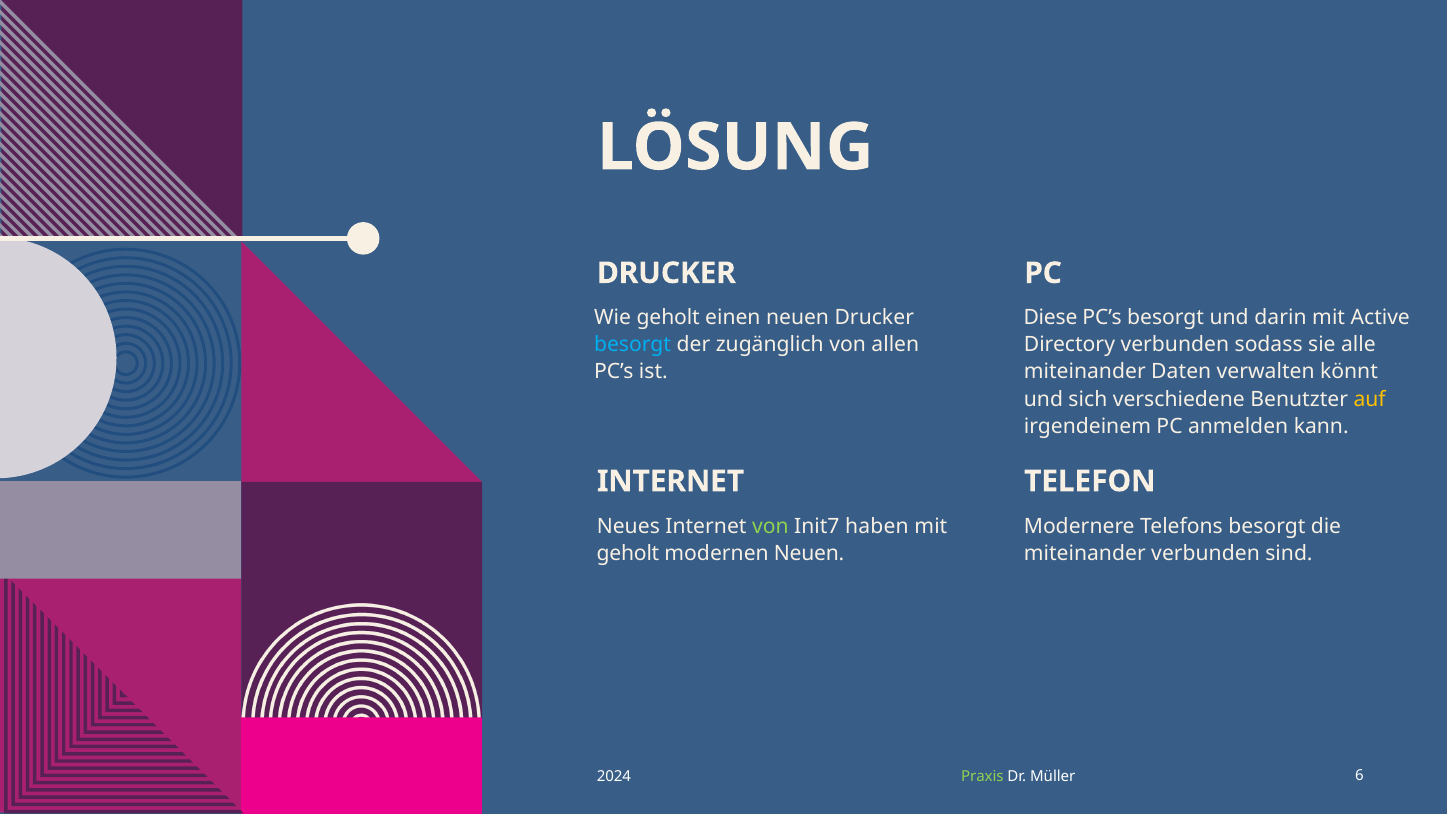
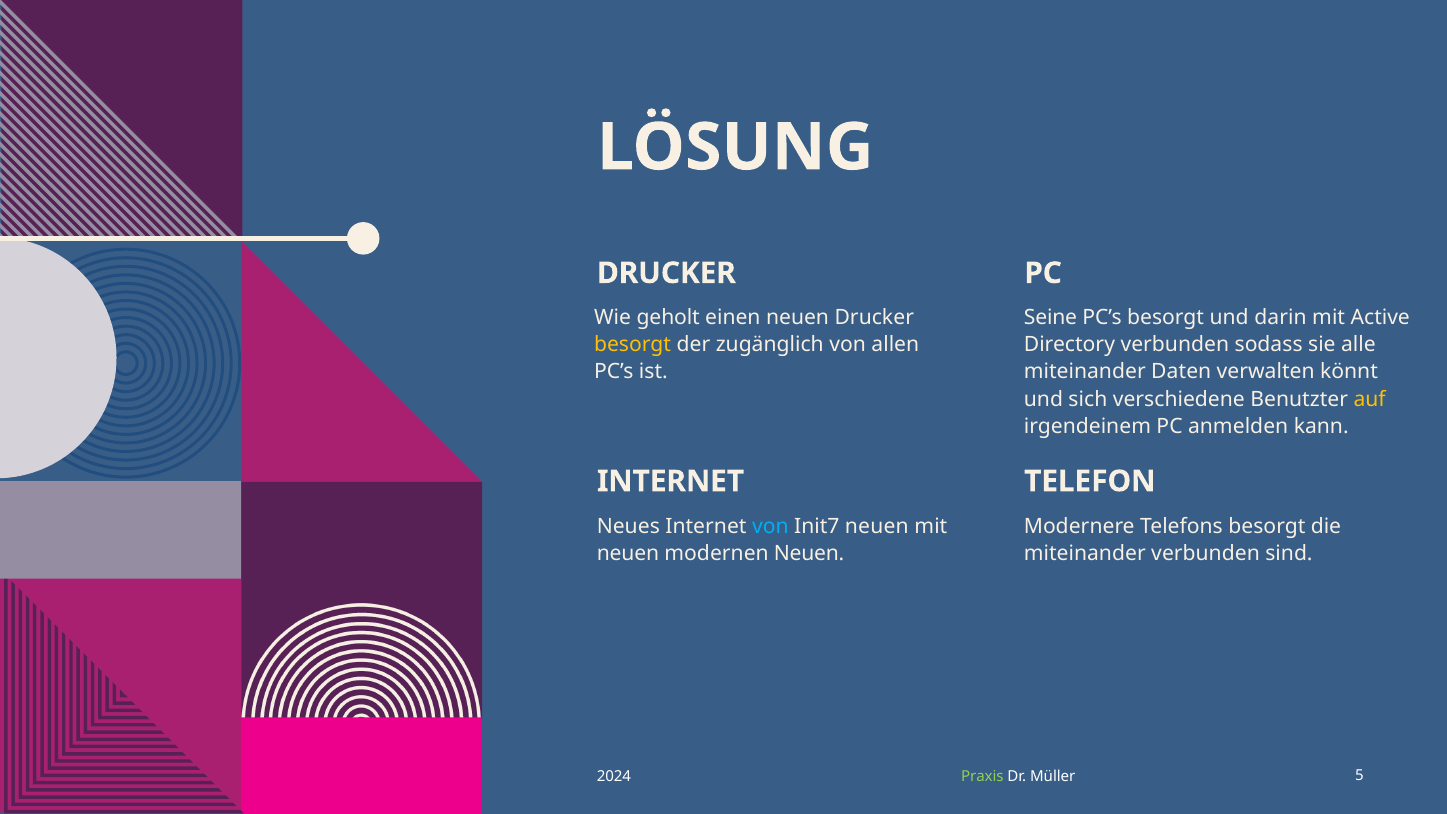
Diese: Diese -> Seine
besorgt at (633, 345) colour: light blue -> yellow
von at (770, 526) colour: light green -> light blue
Init7 haben: haben -> neuen
geholt at (628, 554): geholt -> neuen
6: 6 -> 5
